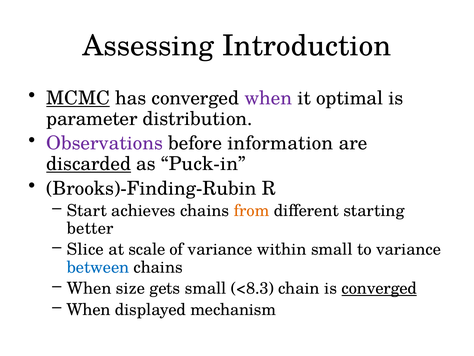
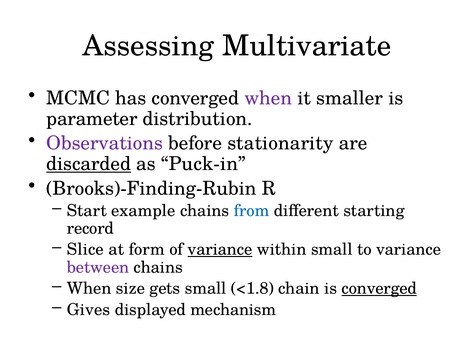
Introduction: Introduction -> Multivariate
MCMC underline: present -> none
optimal: optimal -> smaller
information: information -> stationarity
achieves: achieves -> example
from colour: orange -> blue
better: better -> record
scale: scale -> form
variance at (220, 249) underline: none -> present
between colour: blue -> purple
<8.3: <8.3 -> <1.8
When at (89, 309): When -> Gives
